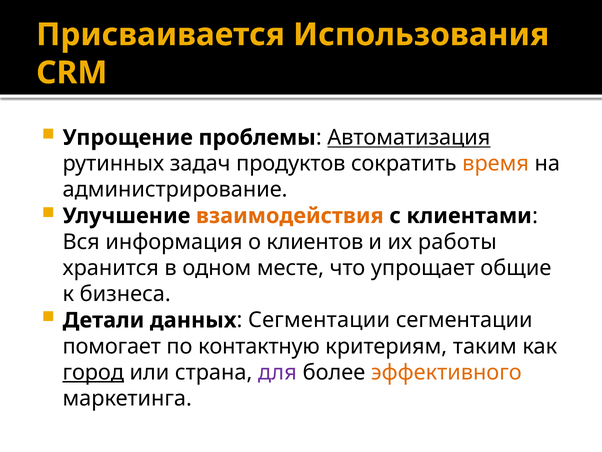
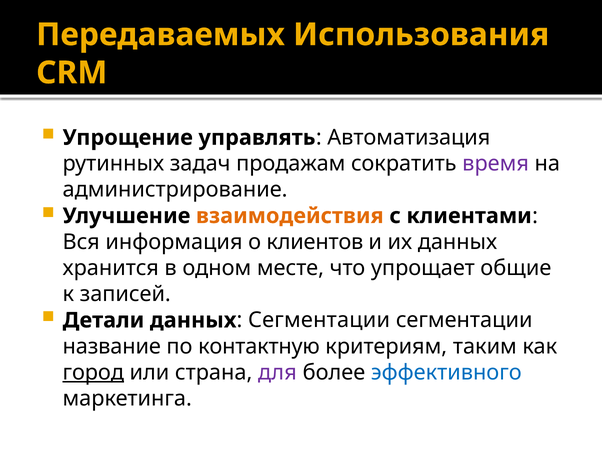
Присваивается: Присваивается -> Передаваемых
проблемы: проблемы -> управлять
Автоматизация underline: present -> none
продуктов: продуктов -> продажам
время colour: orange -> purple
их работы: работы -> данных
бизнеса: бизнеса -> записей
помогает: помогает -> название
эффективного colour: orange -> blue
